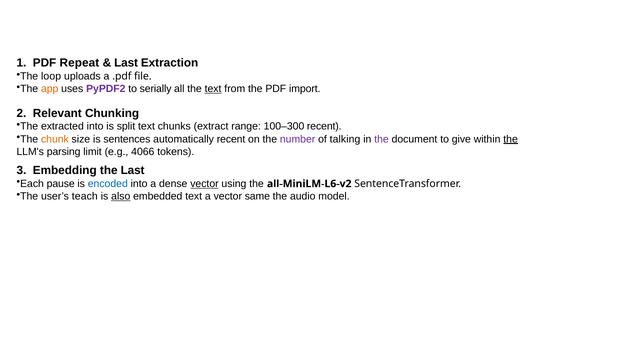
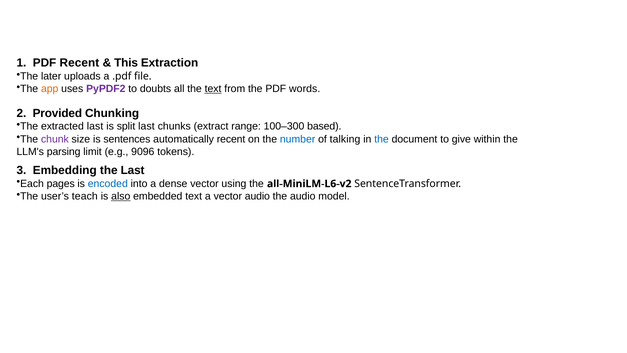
PDF Repeat: Repeat -> Recent
Last at (126, 63): Last -> This
loop: loop -> later
serially: serially -> doubts
import: import -> words
Relevant: Relevant -> Provided
extracted into: into -> last
split text: text -> last
100–300 recent: recent -> based
chunk colour: orange -> purple
number colour: purple -> blue
the at (382, 139) colour: purple -> blue
the at (511, 139) underline: present -> none
4066: 4066 -> 9096
pause: pause -> pages
vector at (204, 184) underline: present -> none
vector same: same -> audio
